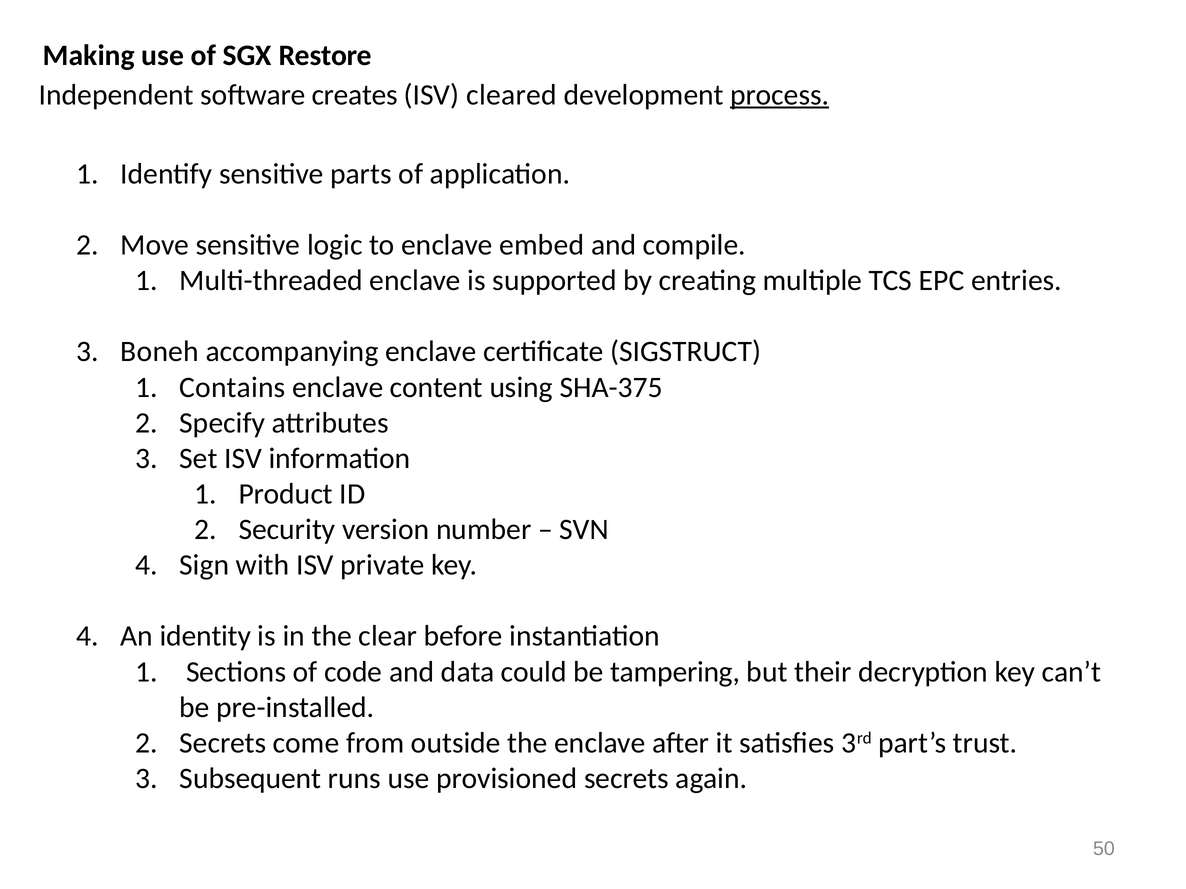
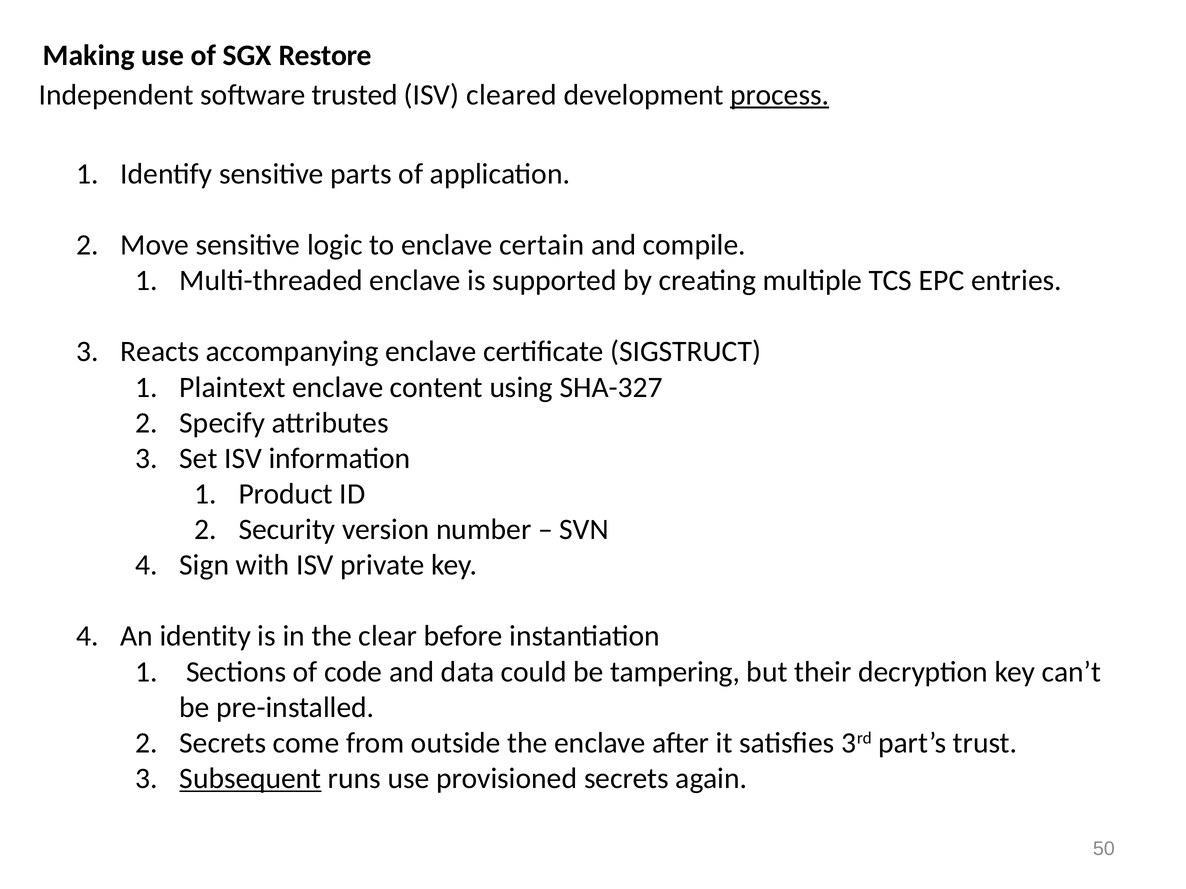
creates: creates -> trusted
embed: embed -> certain
Boneh: Boneh -> Reacts
Contains: Contains -> Plaintext
SHA-375: SHA-375 -> SHA-327
Subsequent underline: none -> present
